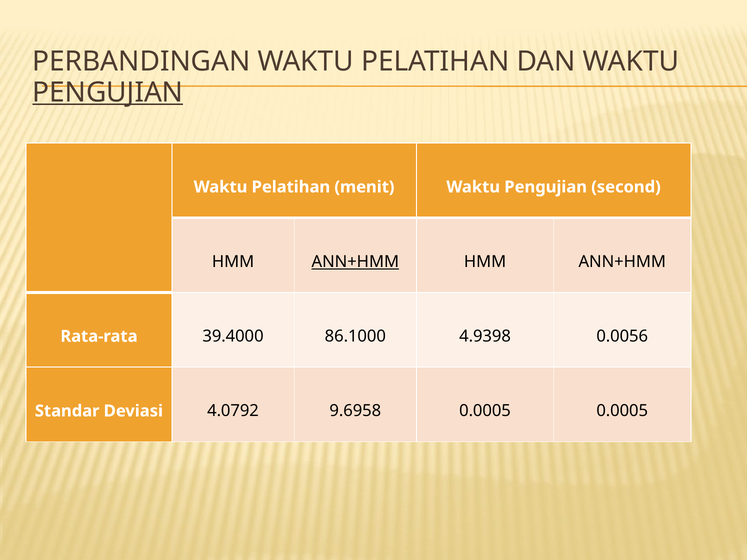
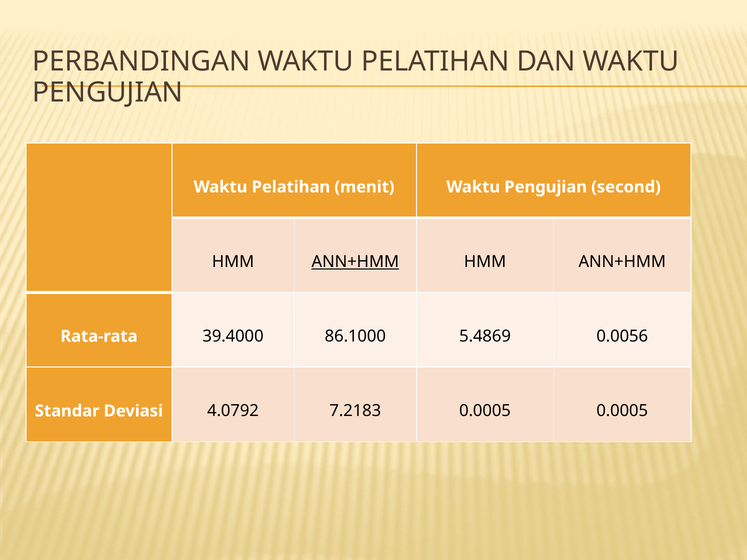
PENGUJIAN at (108, 92) underline: present -> none
4.9398: 4.9398 -> 5.4869
9.6958: 9.6958 -> 7.2183
